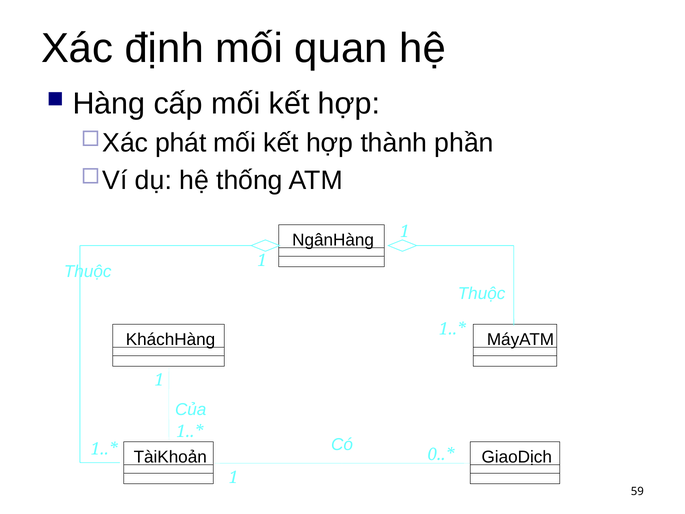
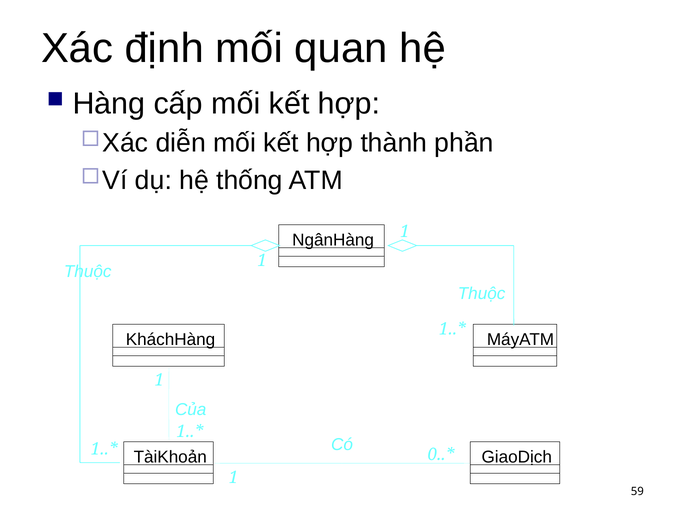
phát: phát -> diễn
